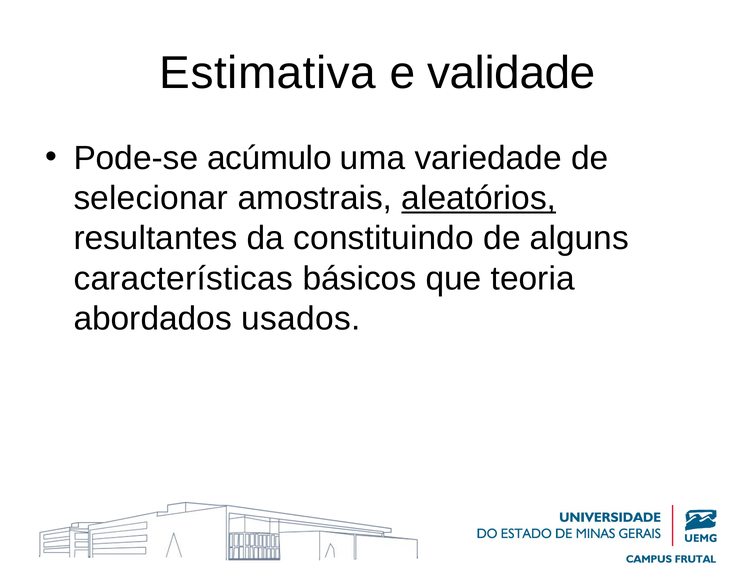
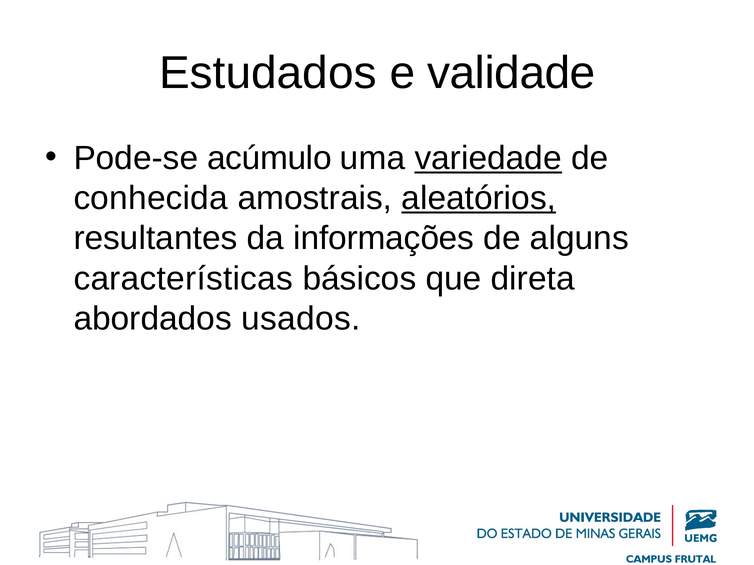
Estimativa: Estimativa -> Estudados
variedade underline: none -> present
selecionar: selecionar -> conhecida
constituindo: constituindo -> informações
teoria: teoria -> direta
